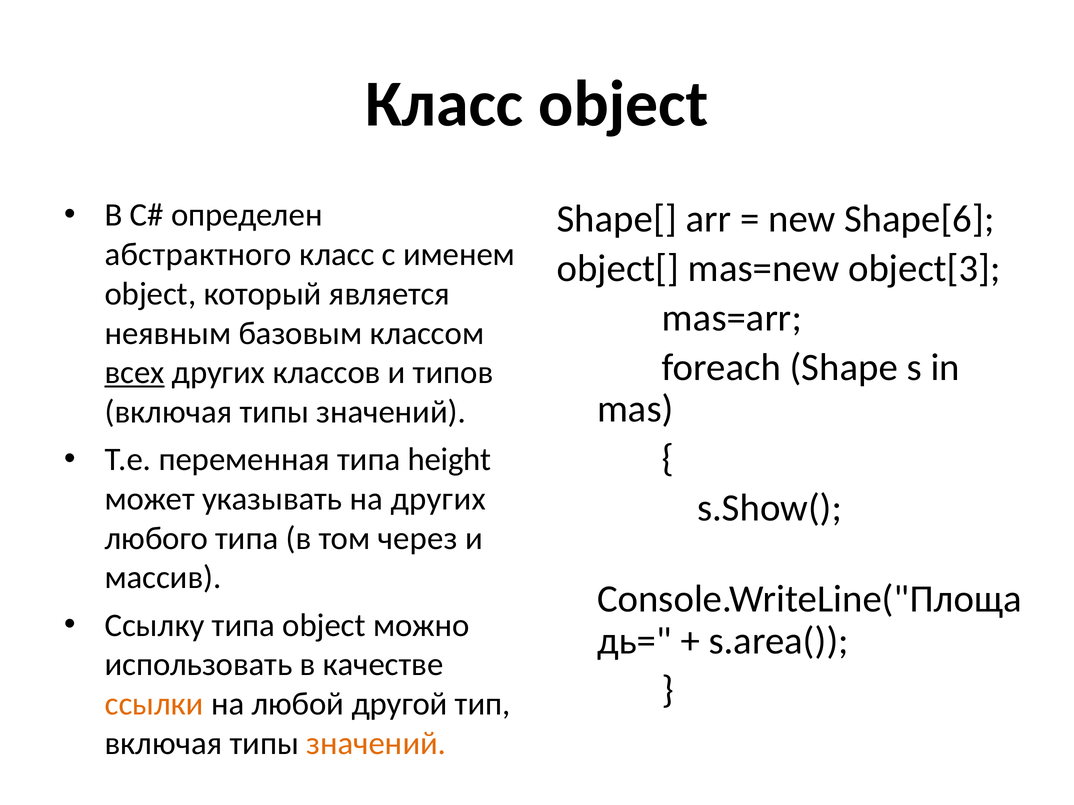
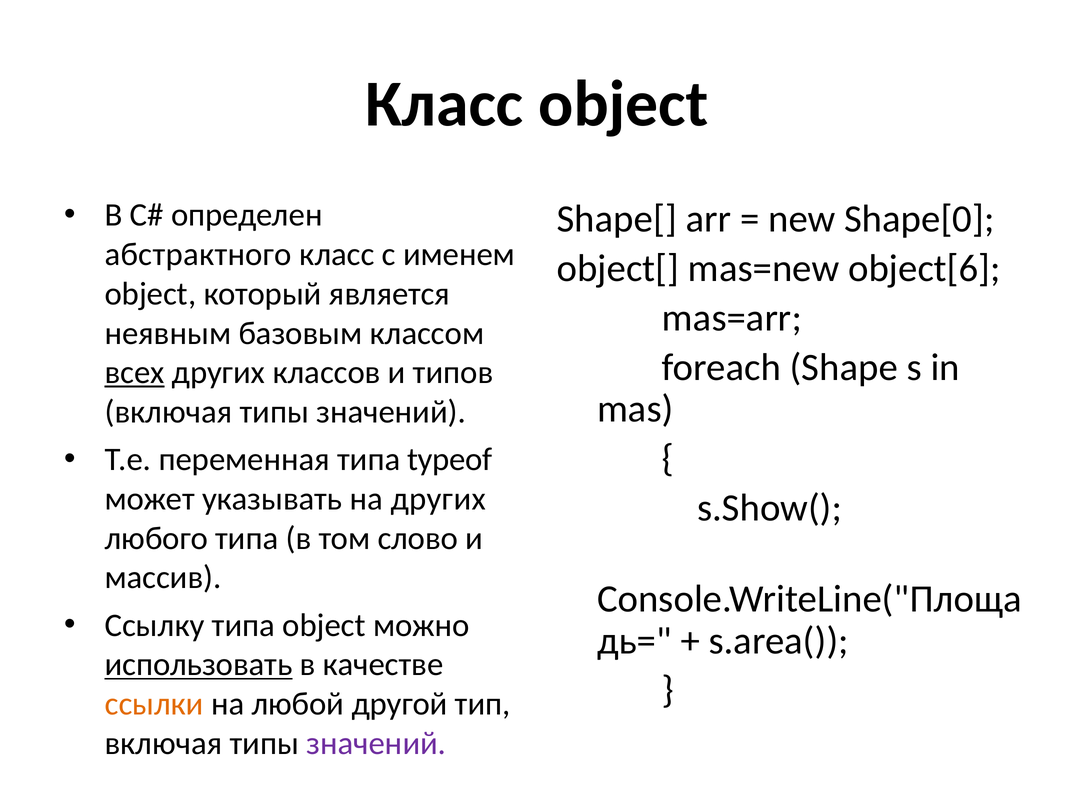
Shape[6: Shape[6 -> Shape[0
object[3: object[3 -> object[6
height: height -> typeof
через: через -> слово
использовать underline: none -> present
значений at (376, 744) colour: orange -> purple
